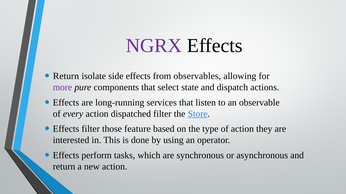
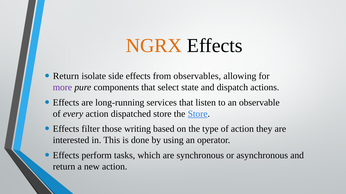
NGRX colour: purple -> orange
dispatched filter: filter -> store
feature: feature -> writing
